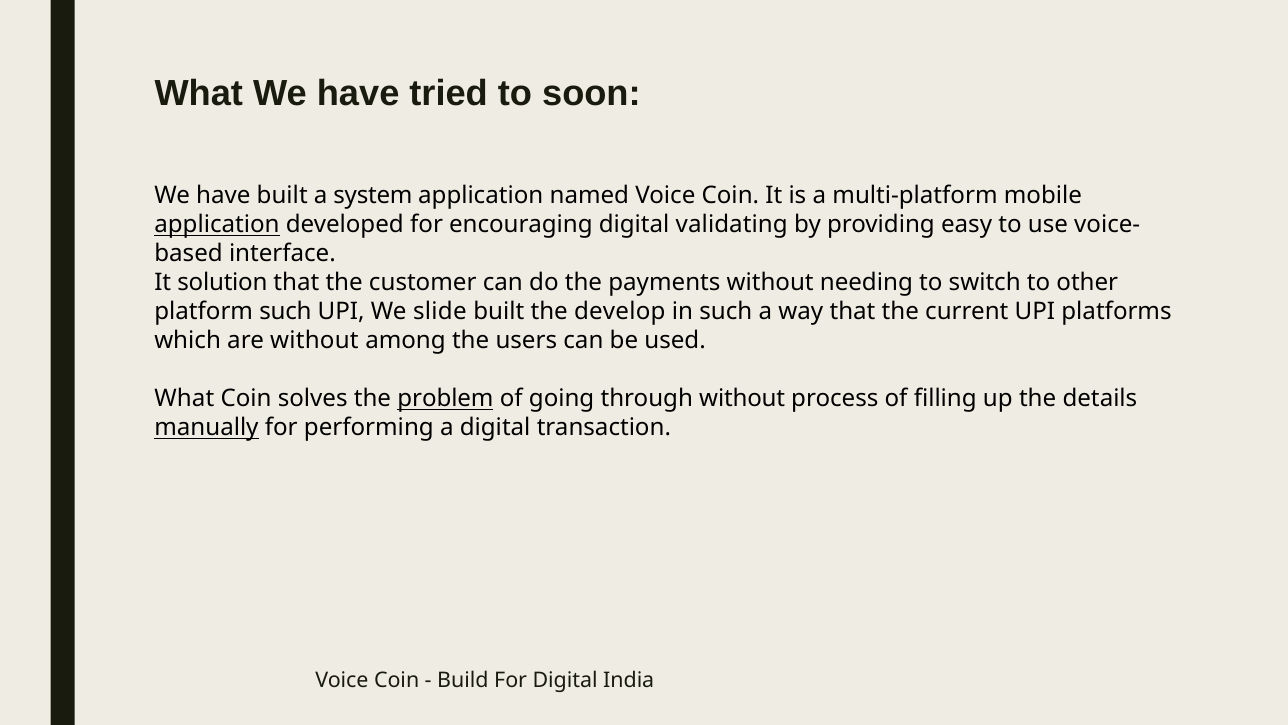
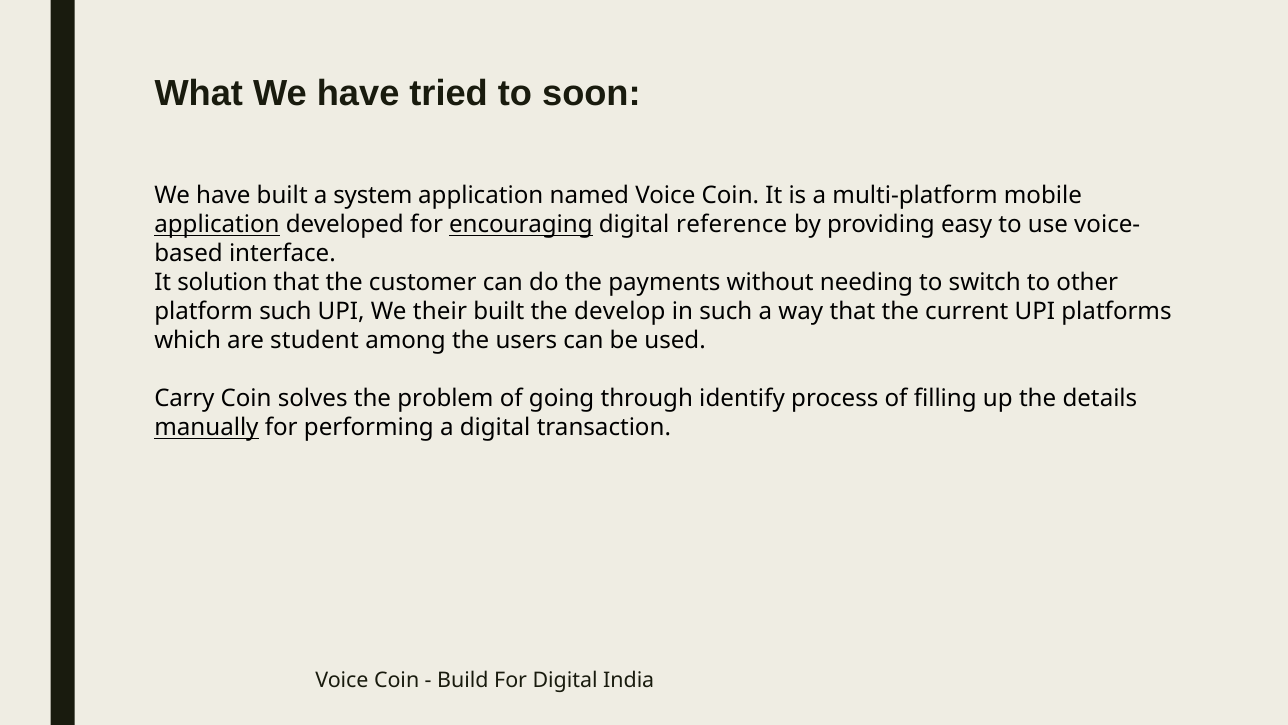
encouraging underline: none -> present
validating: validating -> reference
slide: slide -> their
are without: without -> student
What at (184, 399): What -> Carry
problem underline: present -> none
through without: without -> identify
